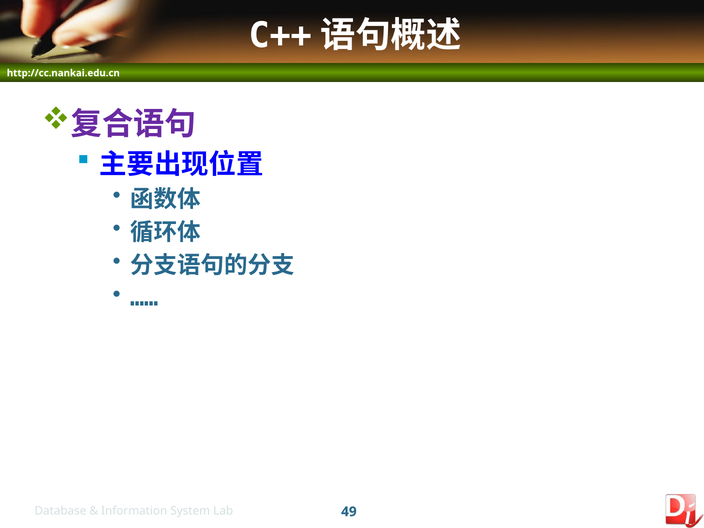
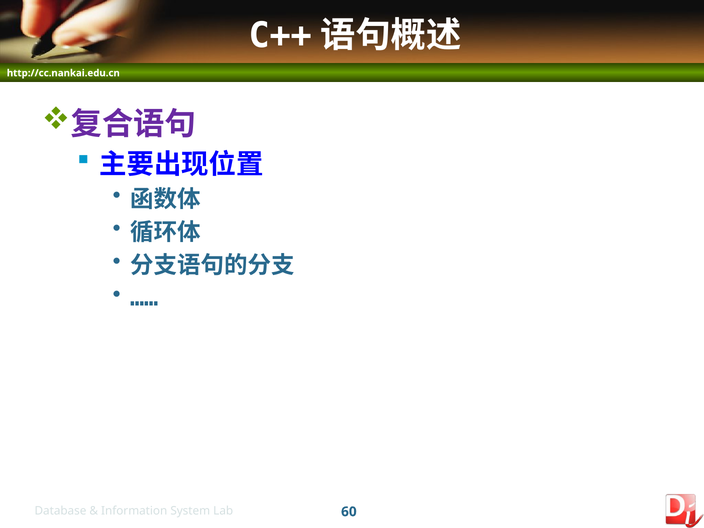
49: 49 -> 60
